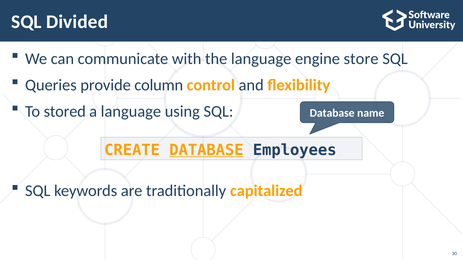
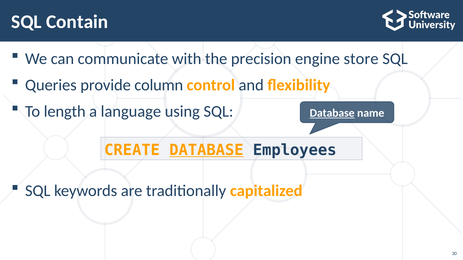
Divided: Divided -> Contain
the language: language -> precision
stored: stored -> length
Database at (332, 113) underline: none -> present
